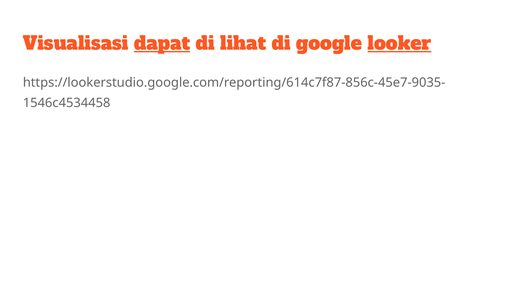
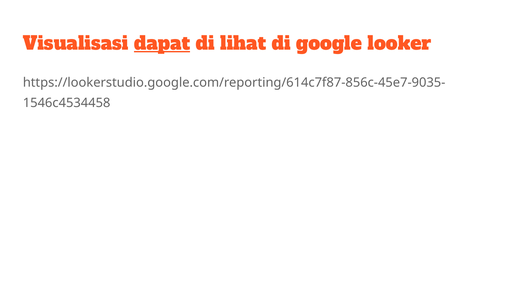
looker underline: present -> none
